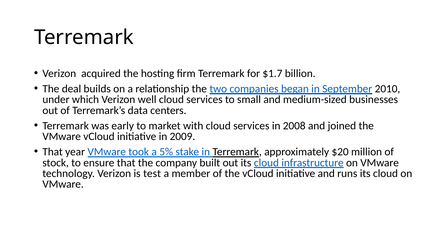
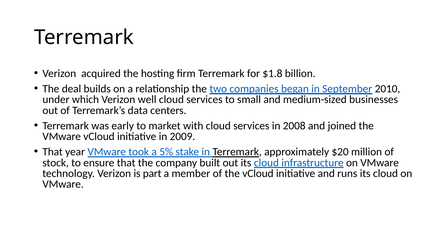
$1.7: $1.7 -> $1.8
test: test -> part
